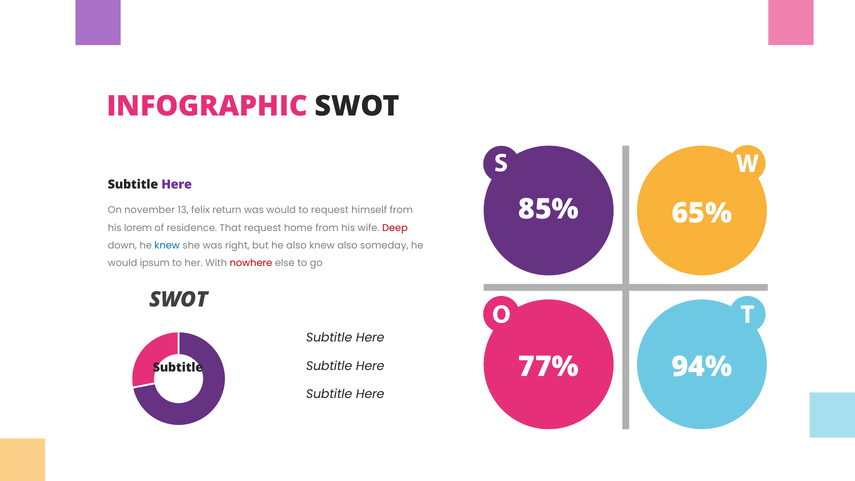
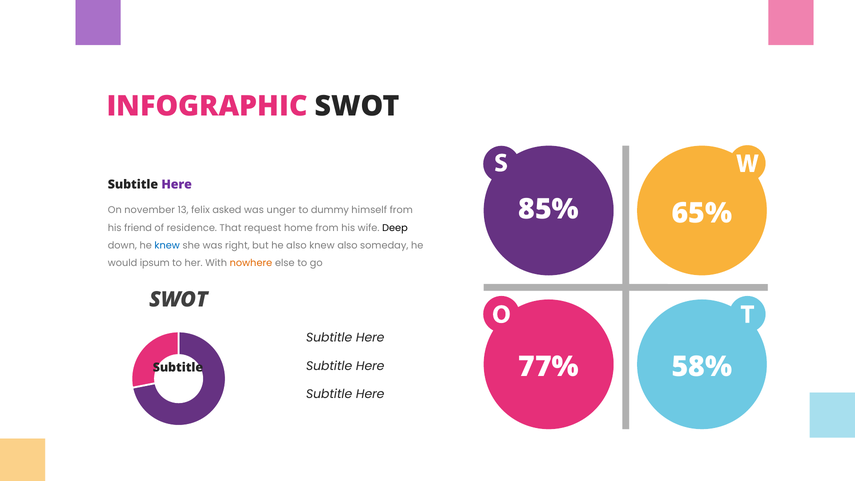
return: return -> asked
was would: would -> unger
to request: request -> dummy
lorem: lorem -> friend
Deep colour: red -> black
nowhere colour: red -> orange
94%: 94% -> 58%
